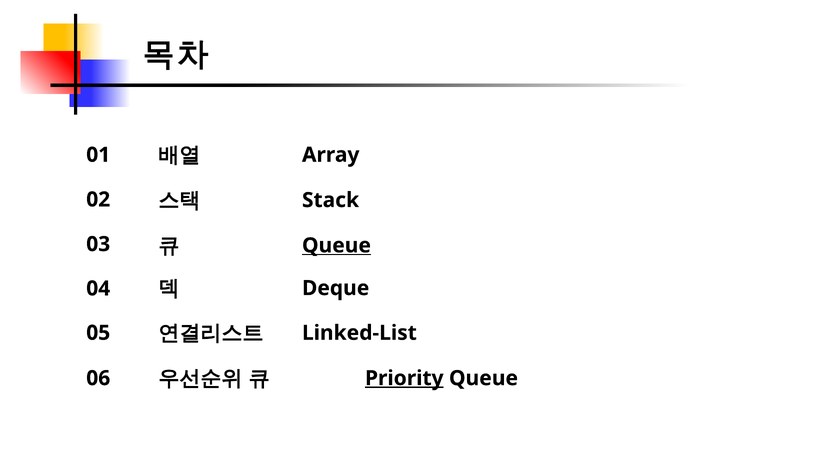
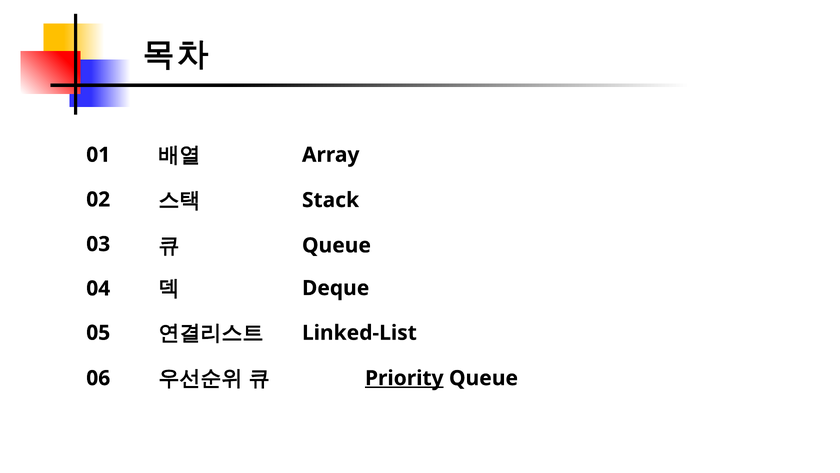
Queue at (336, 245) underline: present -> none
